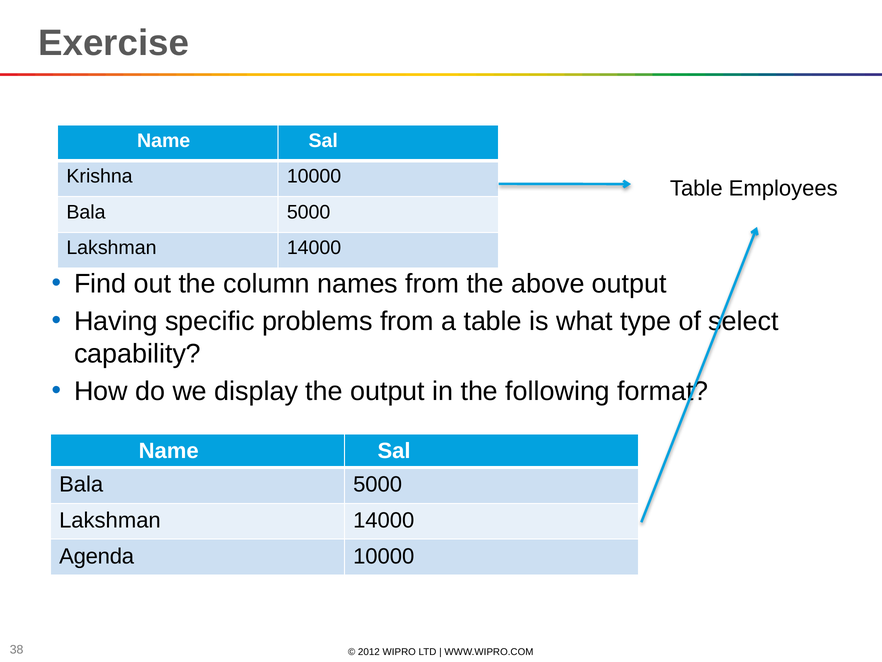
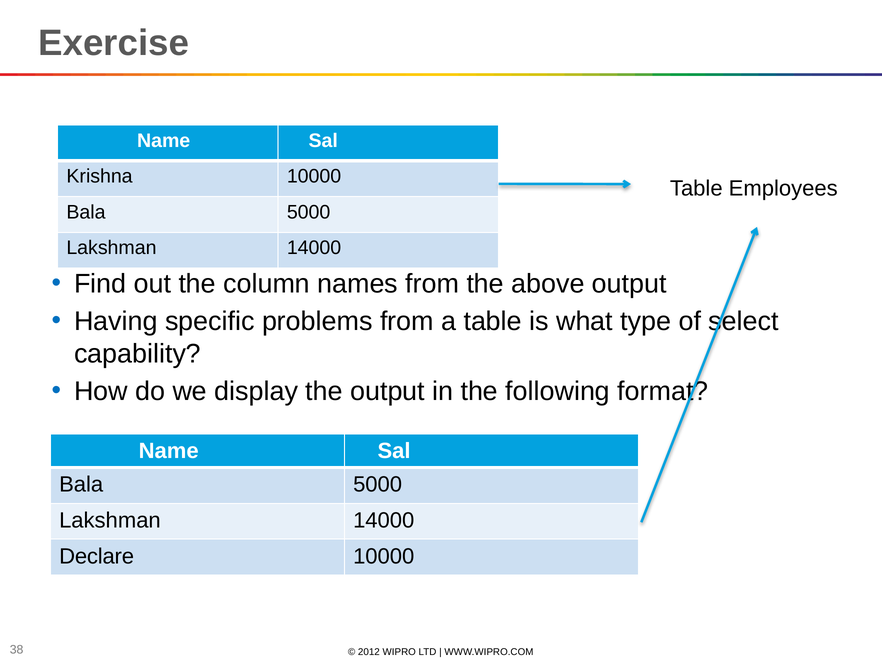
Agenda: Agenda -> Declare
